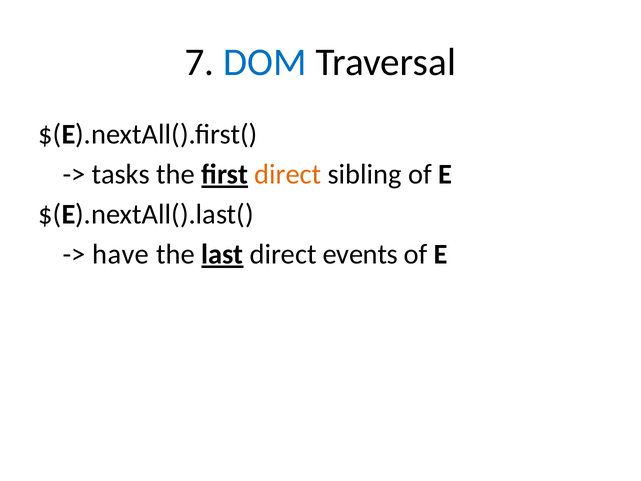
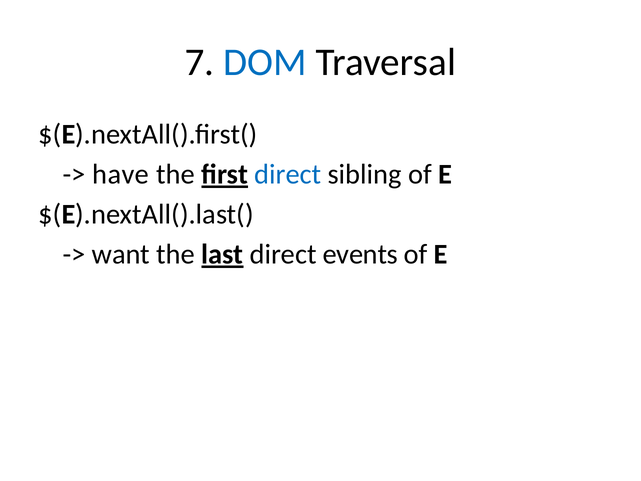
tasks: tasks -> have
direct at (288, 174) colour: orange -> blue
have: have -> want
